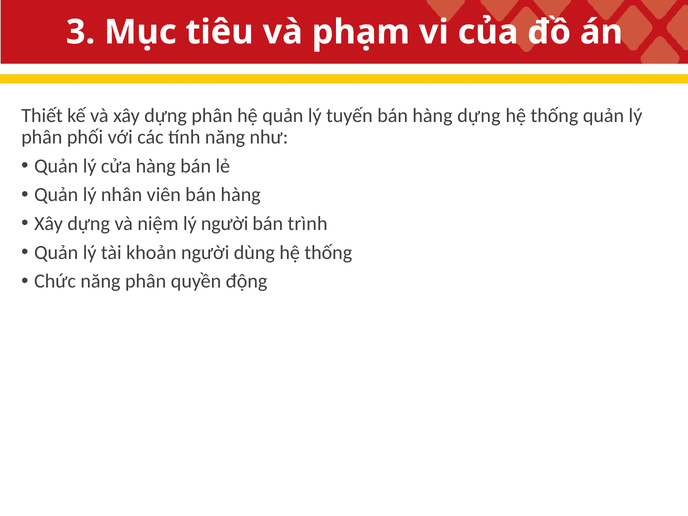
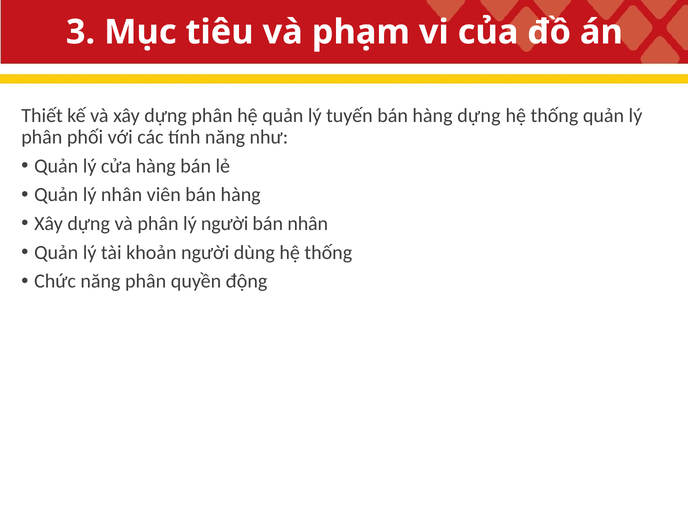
và niệm: niệm -> phân
bán trình: trình -> nhân
